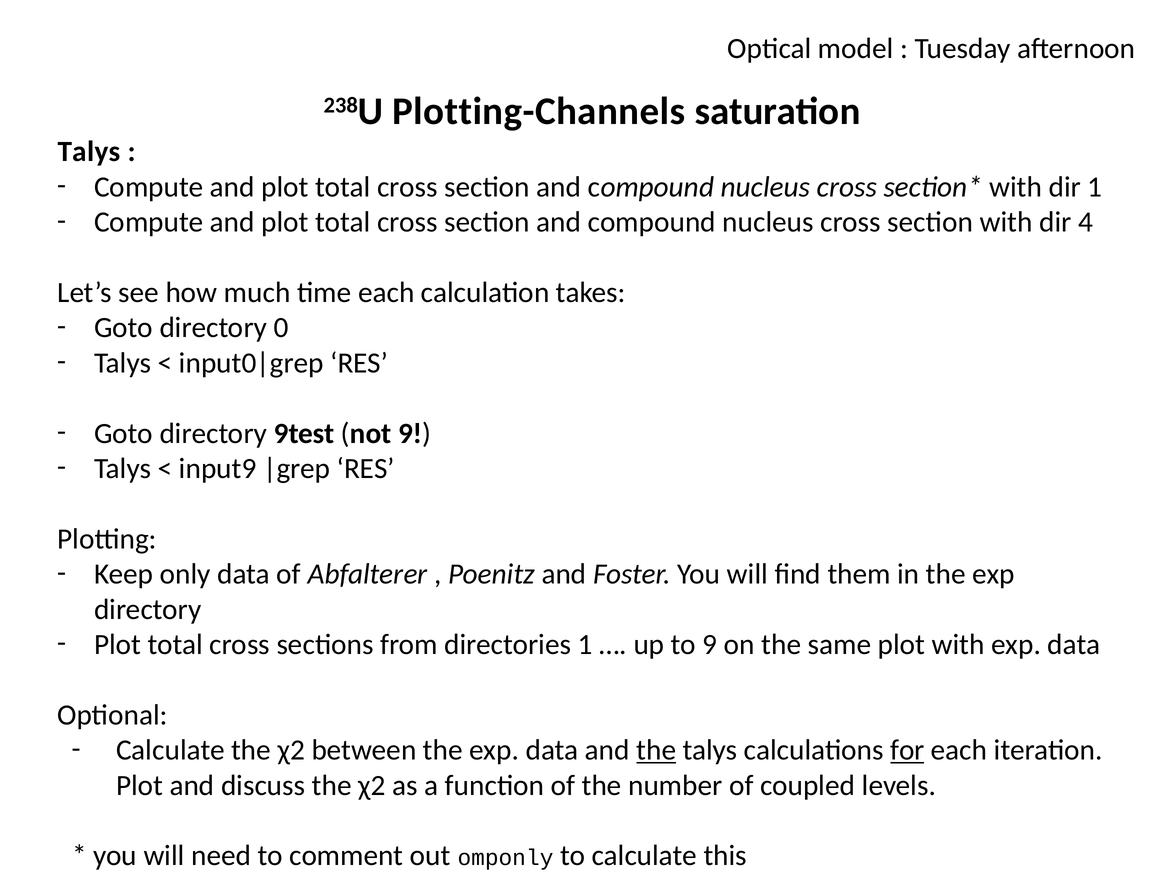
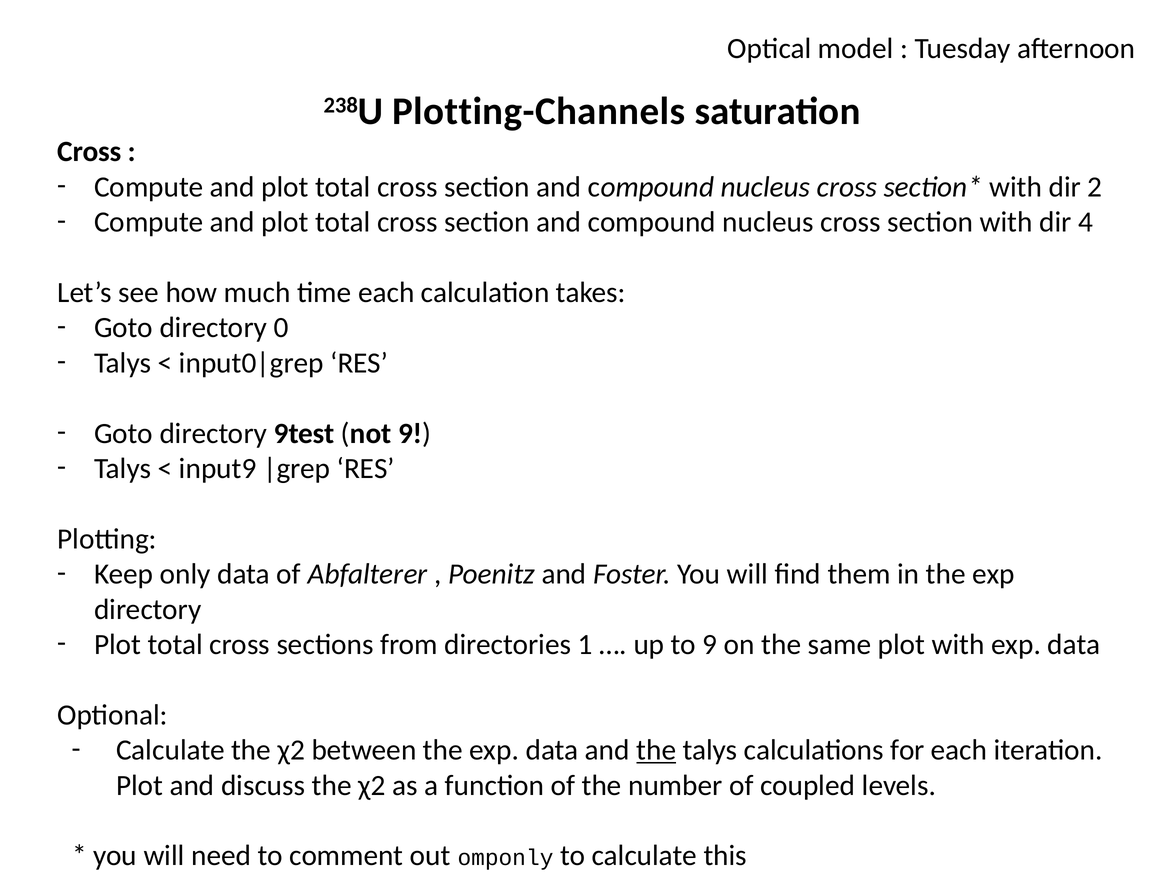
Talys at (89, 152): Talys -> Cross
dir 1: 1 -> 2
for underline: present -> none
